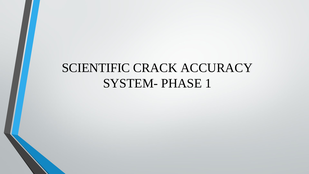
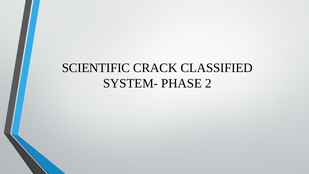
ACCURACY: ACCURACY -> CLASSIFIED
1: 1 -> 2
